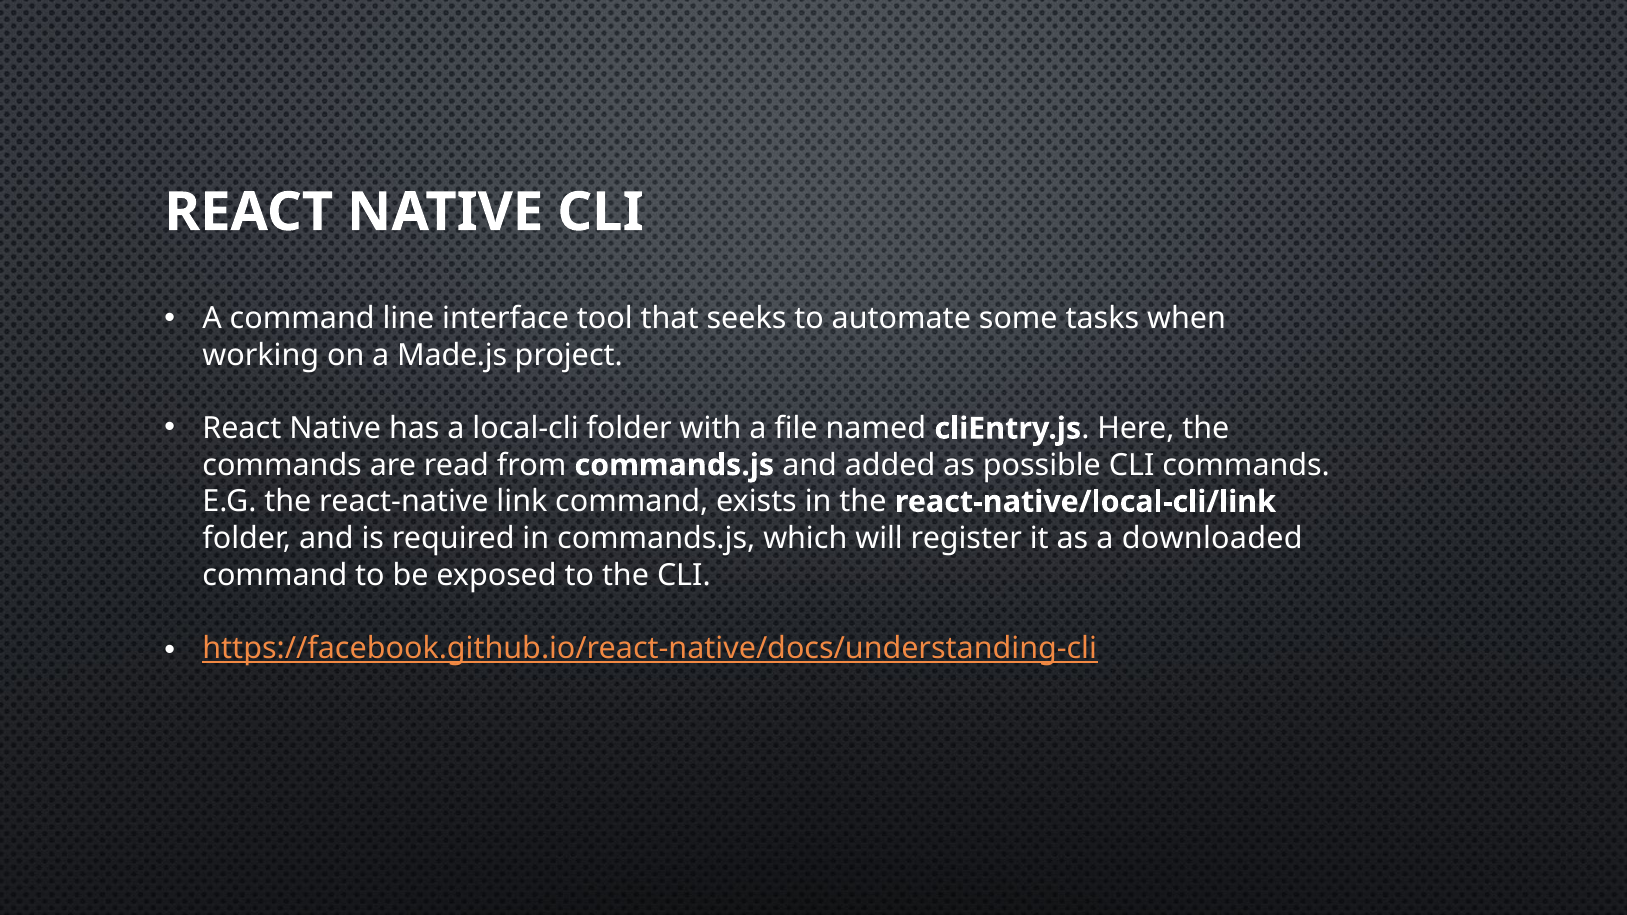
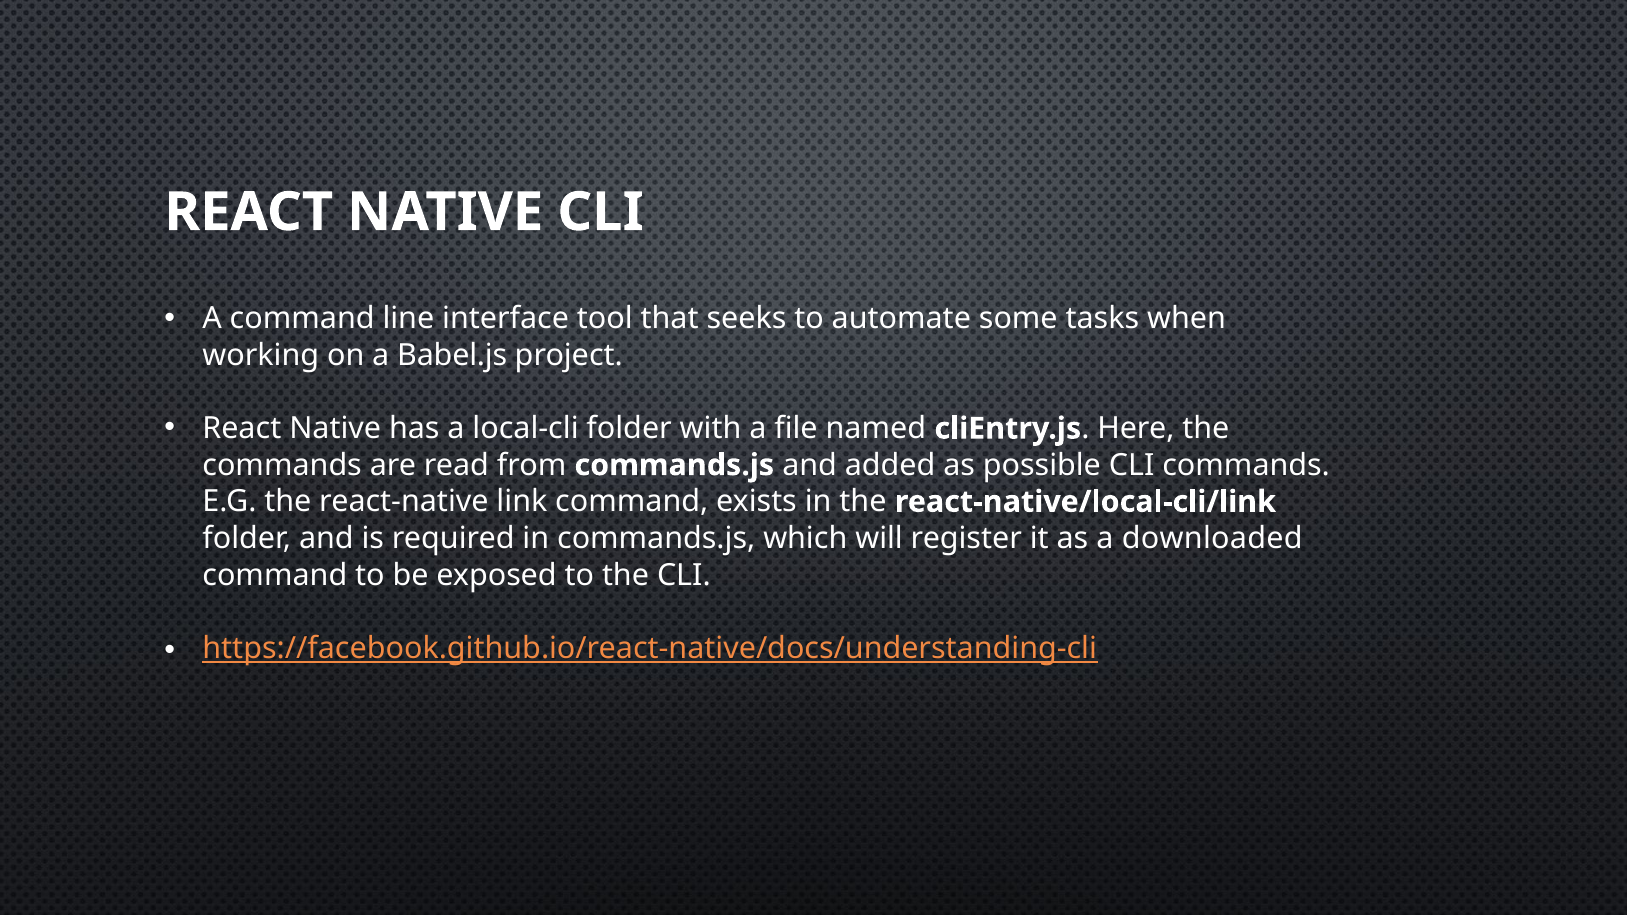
Made.js: Made.js -> Babel.js
